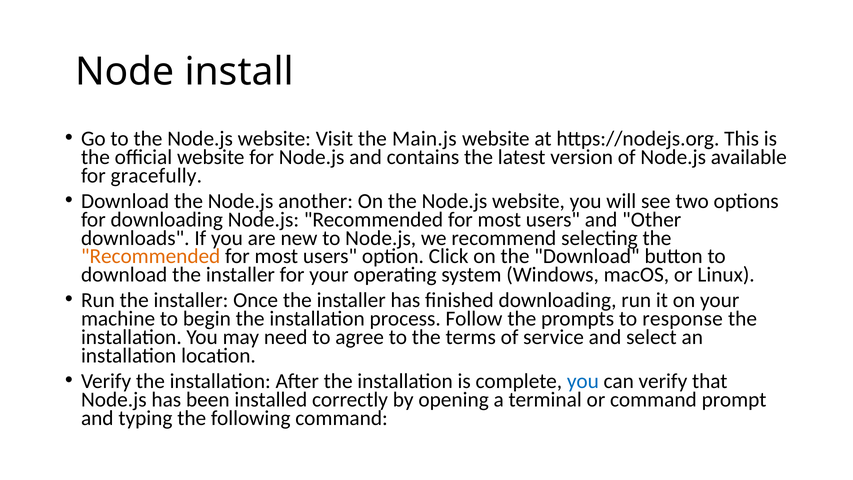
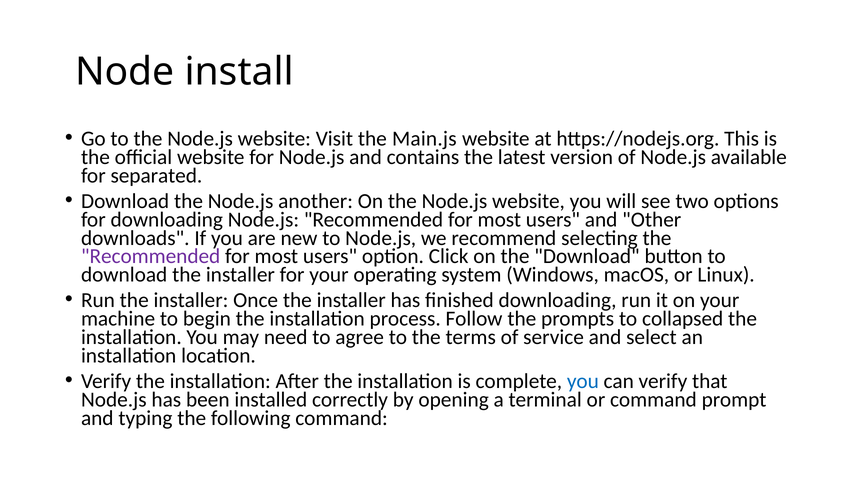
gracefully: gracefully -> separated
Recommended at (151, 256) colour: orange -> purple
response: response -> collapsed
